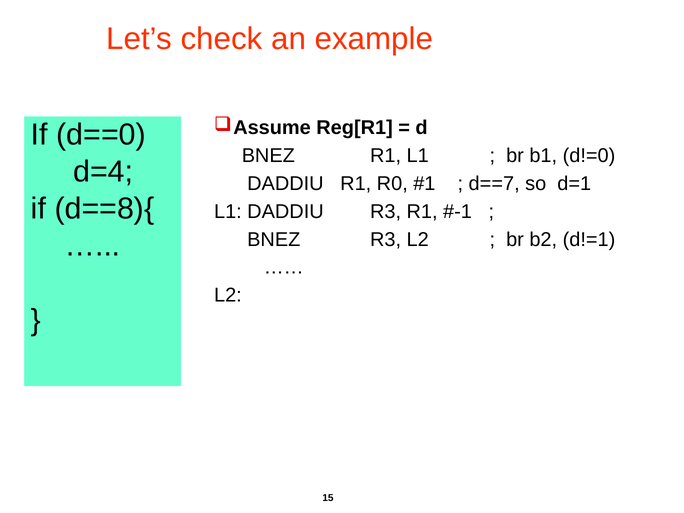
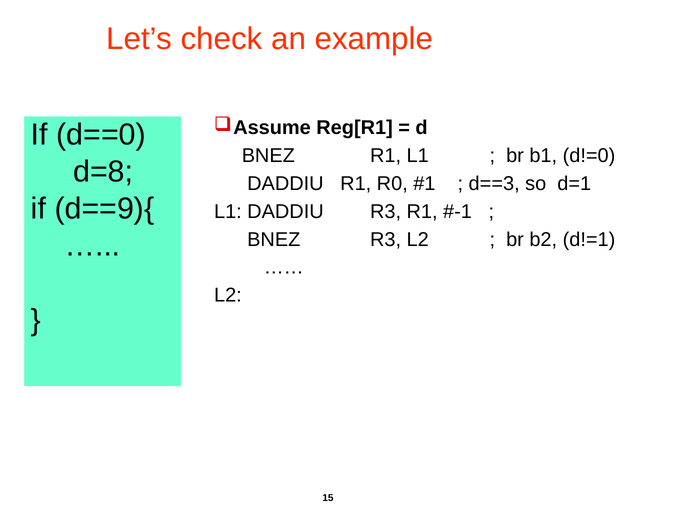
d=4: d=4 -> d=8
d==7: d==7 -> d==3
d==8){: d==8){ -> d==9){
